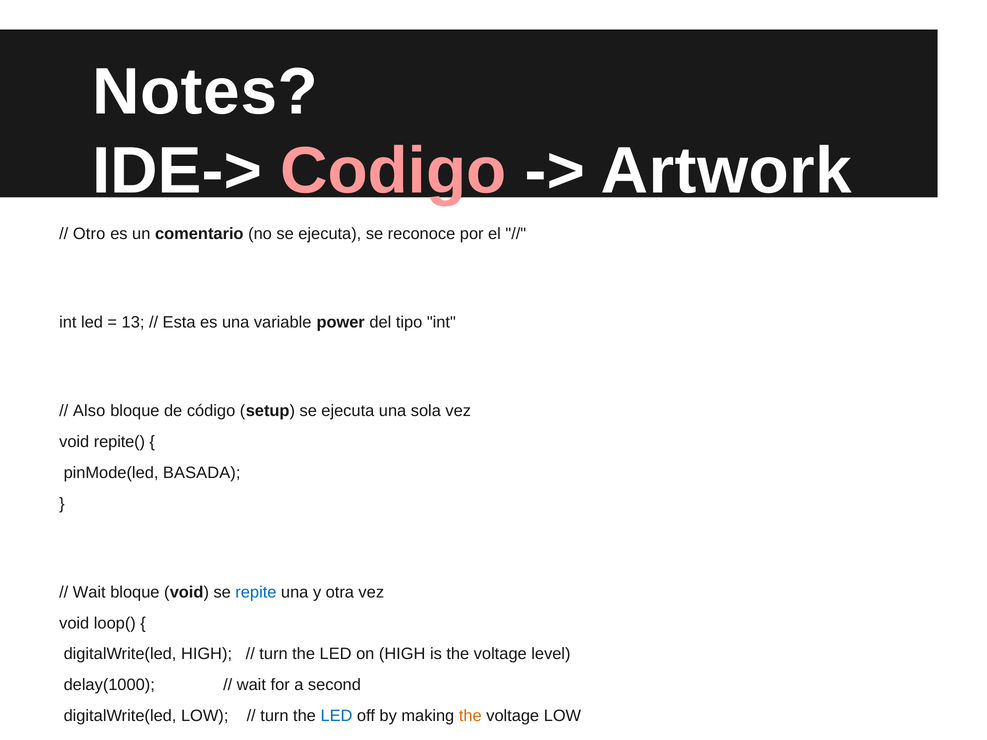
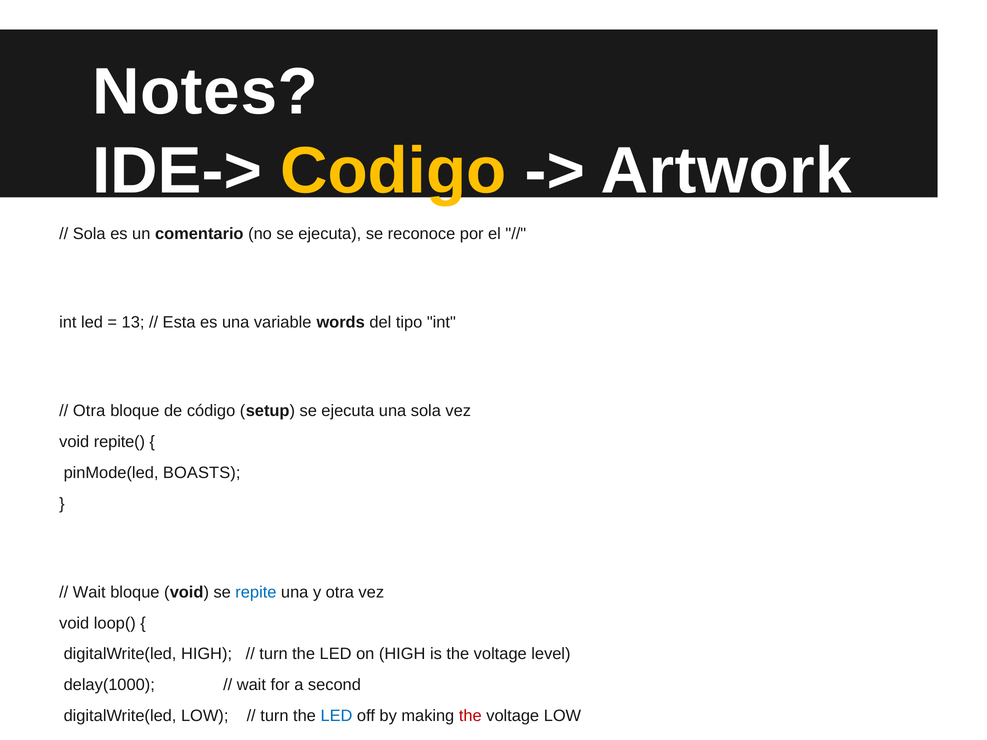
Codigo colour: pink -> yellow
Otro at (89, 234): Otro -> Sola
power: power -> words
Also at (89, 411): Also -> Otra
BASADA: BASADA -> BOASTS
the at (470, 716) colour: orange -> red
